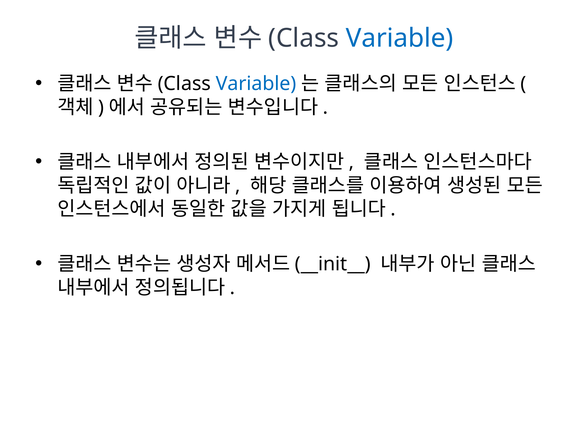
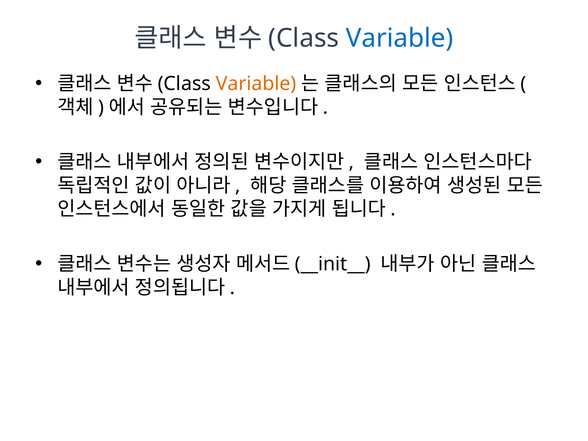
Variable at (256, 84) colour: blue -> orange
